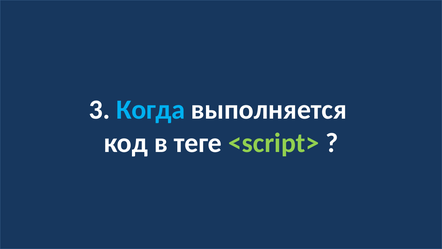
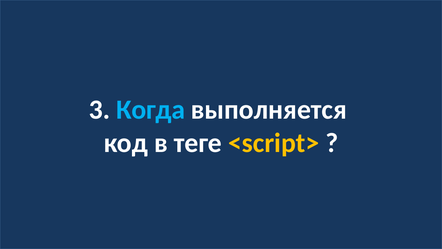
<script> colour: light green -> yellow
